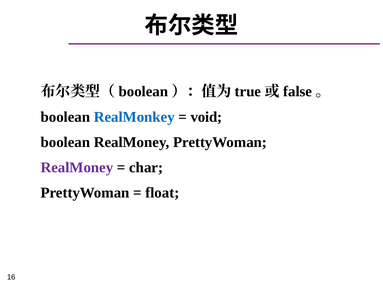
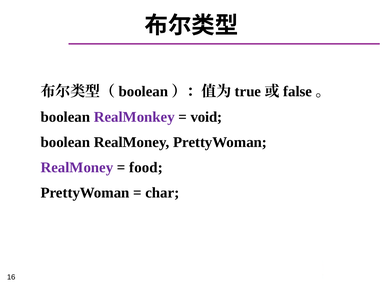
RealMonkey colour: blue -> purple
char: char -> food
float: float -> char
